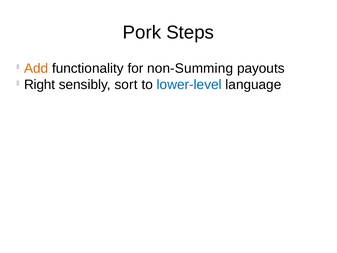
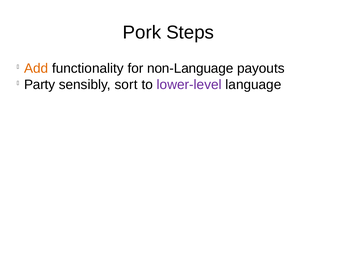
non-Summing: non-Summing -> non-Language
Right: Right -> Party
lower-level colour: blue -> purple
